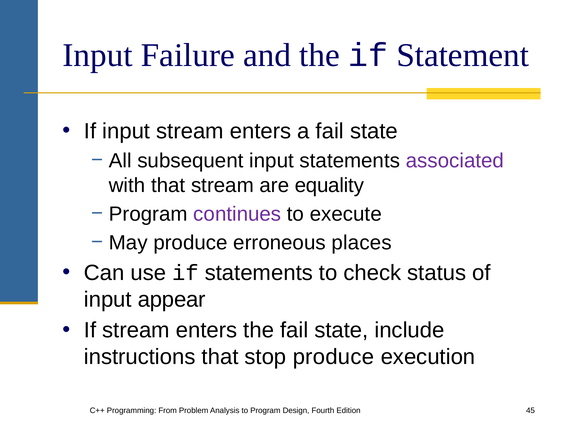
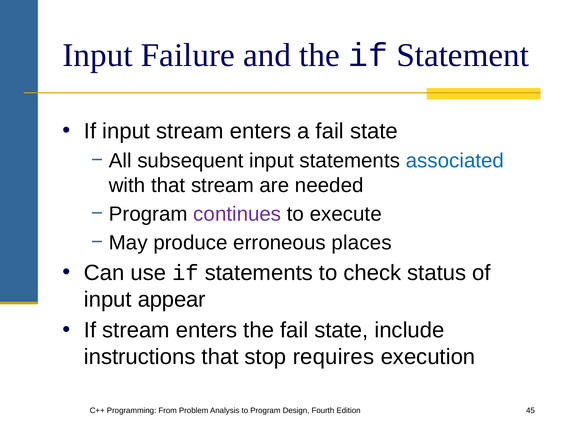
associated colour: purple -> blue
equality: equality -> needed
stop produce: produce -> requires
